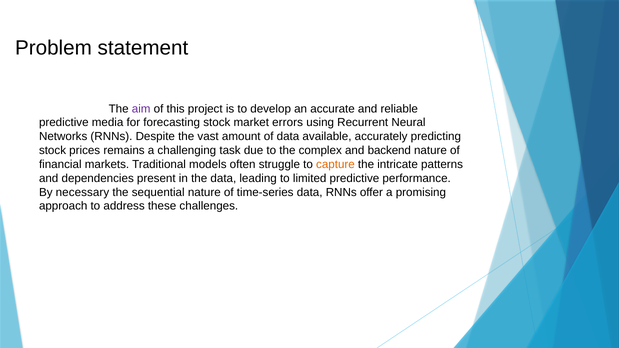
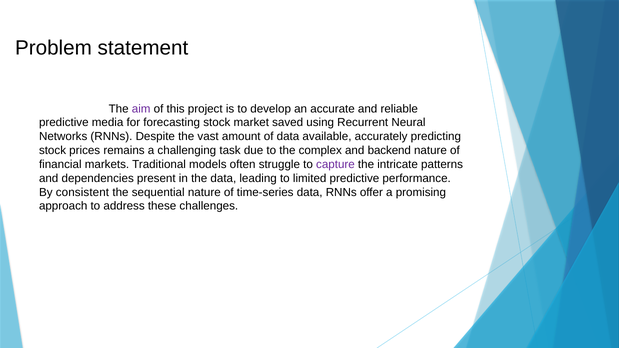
errors: errors -> saved
capture colour: orange -> purple
necessary: necessary -> consistent
